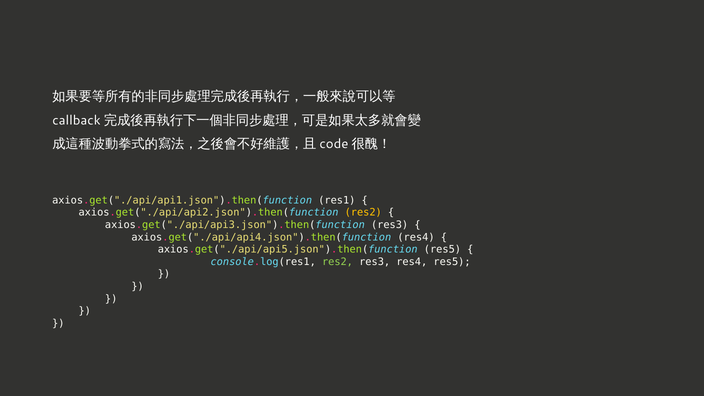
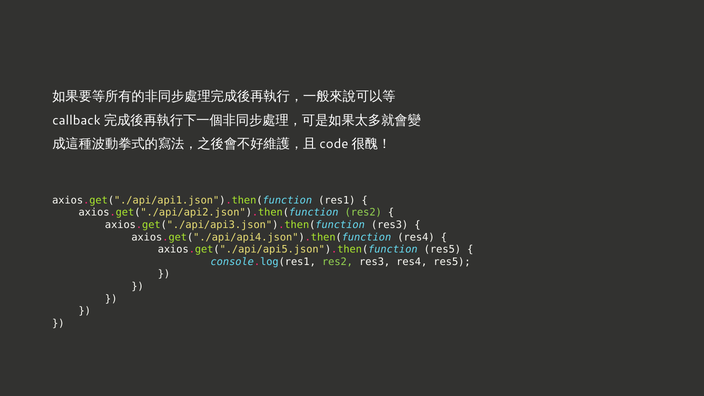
res2 at (363, 212) colour: yellow -> light green
